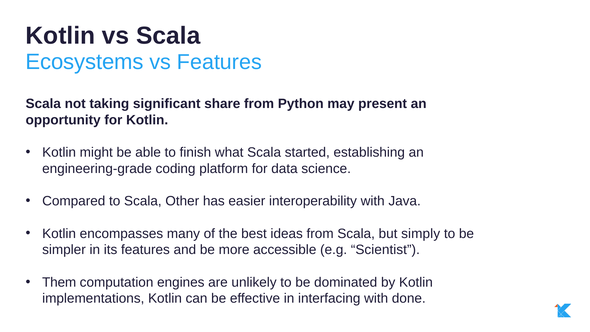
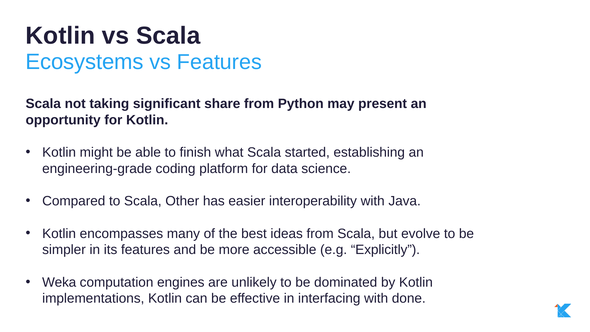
simply: simply -> evolve
Scientist: Scientist -> Explicitly
Them: Them -> Weka
